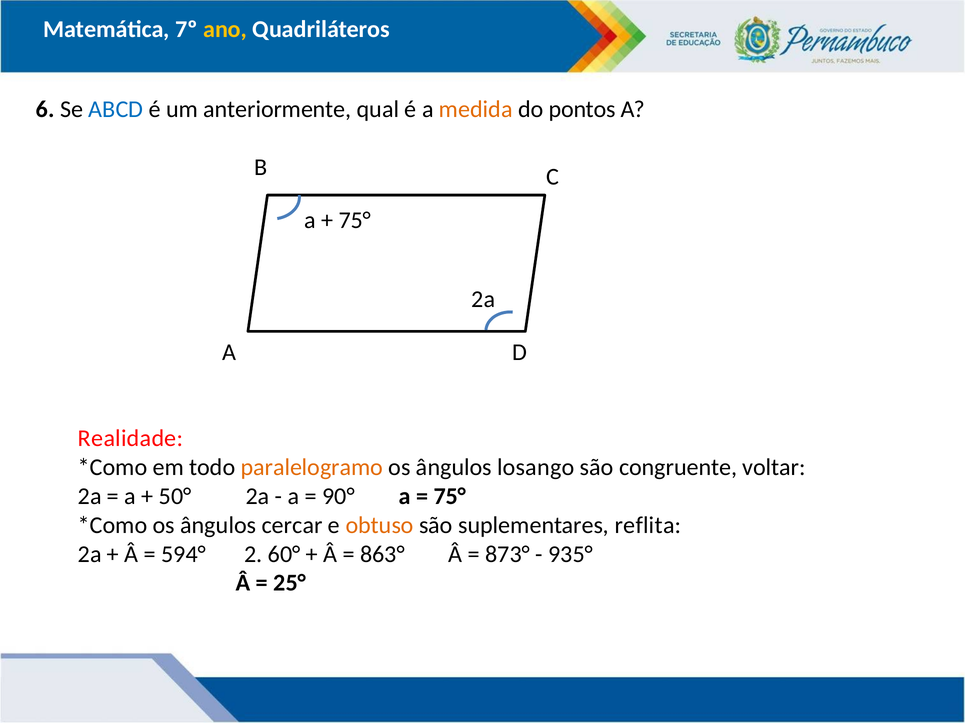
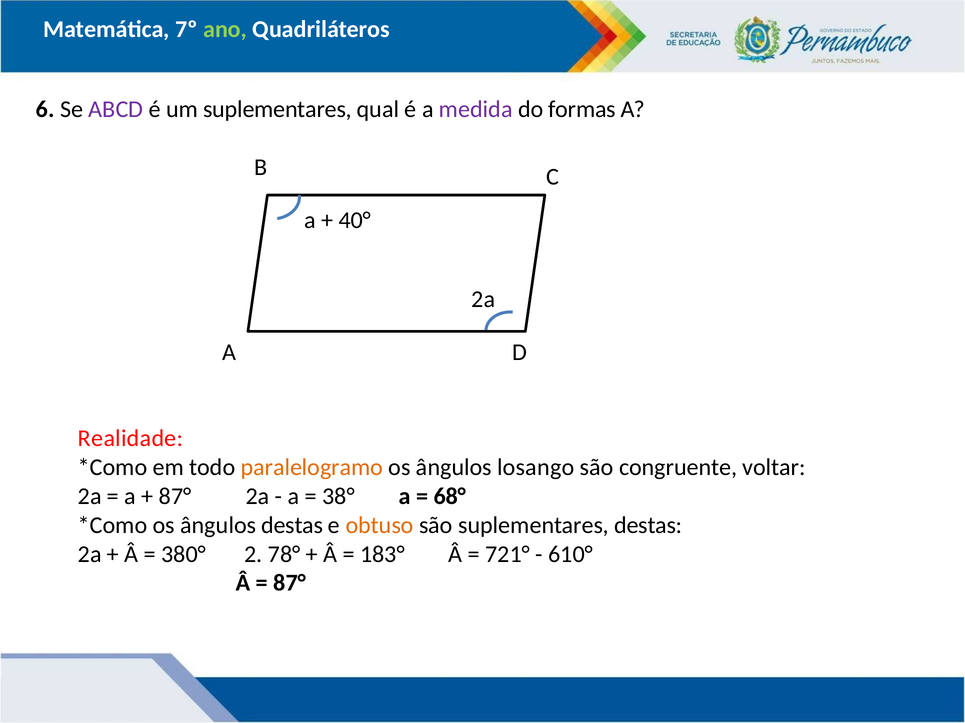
ano colour: yellow -> light green
ABCD colour: blue -> purple
um anteriormente: anteriormente -> suplementares
medida colour: orange -> purple
pontos: pontos -> formas
75° at (355, 221): 75° -> 40°
50° at (175, 497): 50° -> 87°
90°: 90° -> 38°
75° at (450, 497): 75° -> 68°
ângulos cercar: cercar -> destas
suplementares reflita: reflita -> destas
594°: 594° -> 380°
60°: 60° -> 78°
863°: 863° -> 183°
873°: 873° -> 721°
935°: 935° -> 610°
25° at (290, 584): 25° -> 87°
